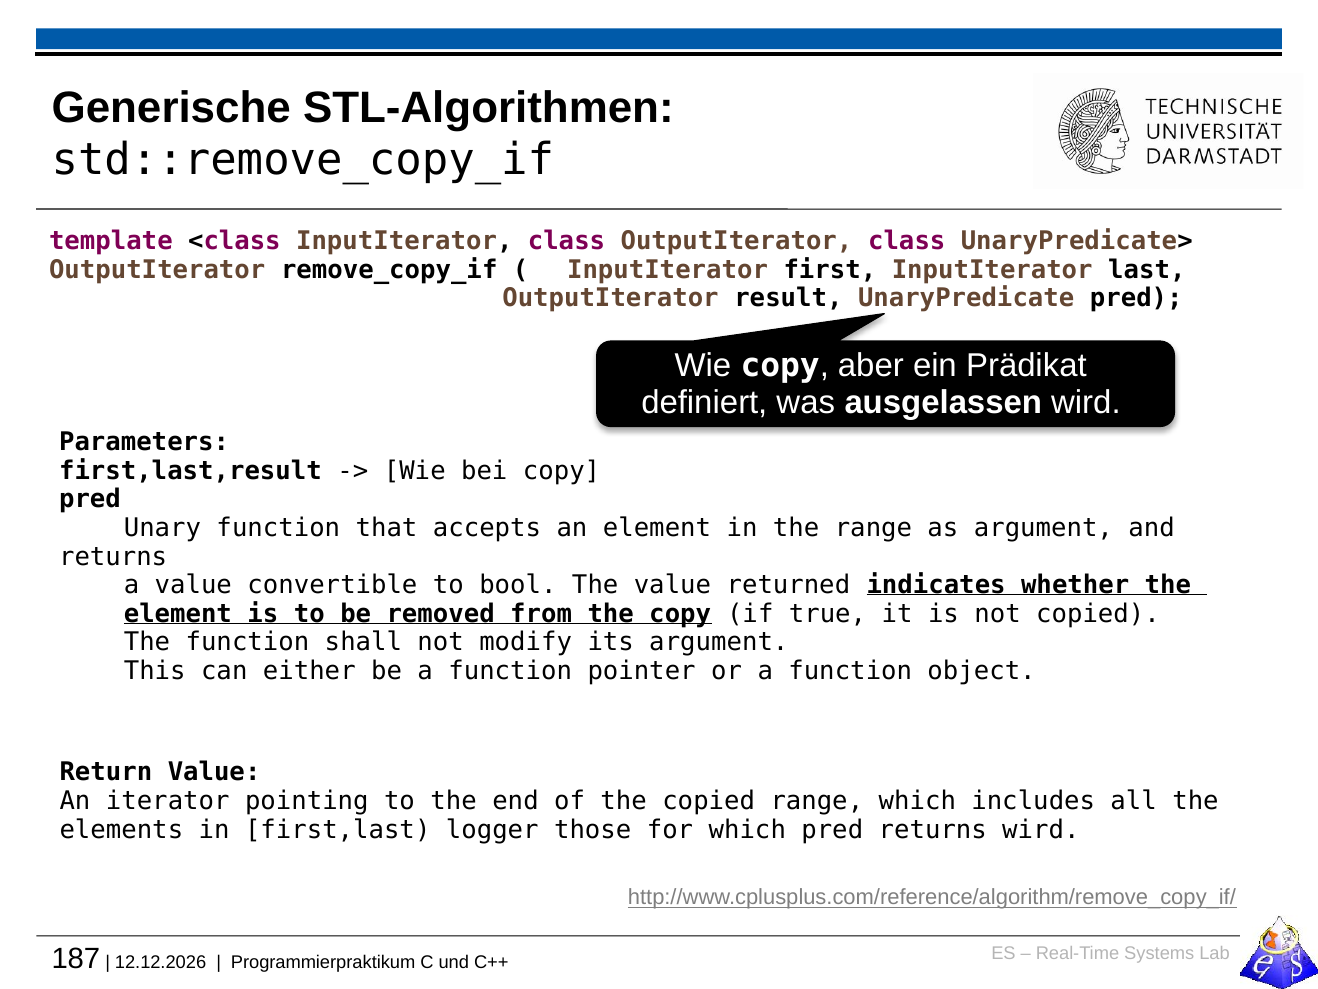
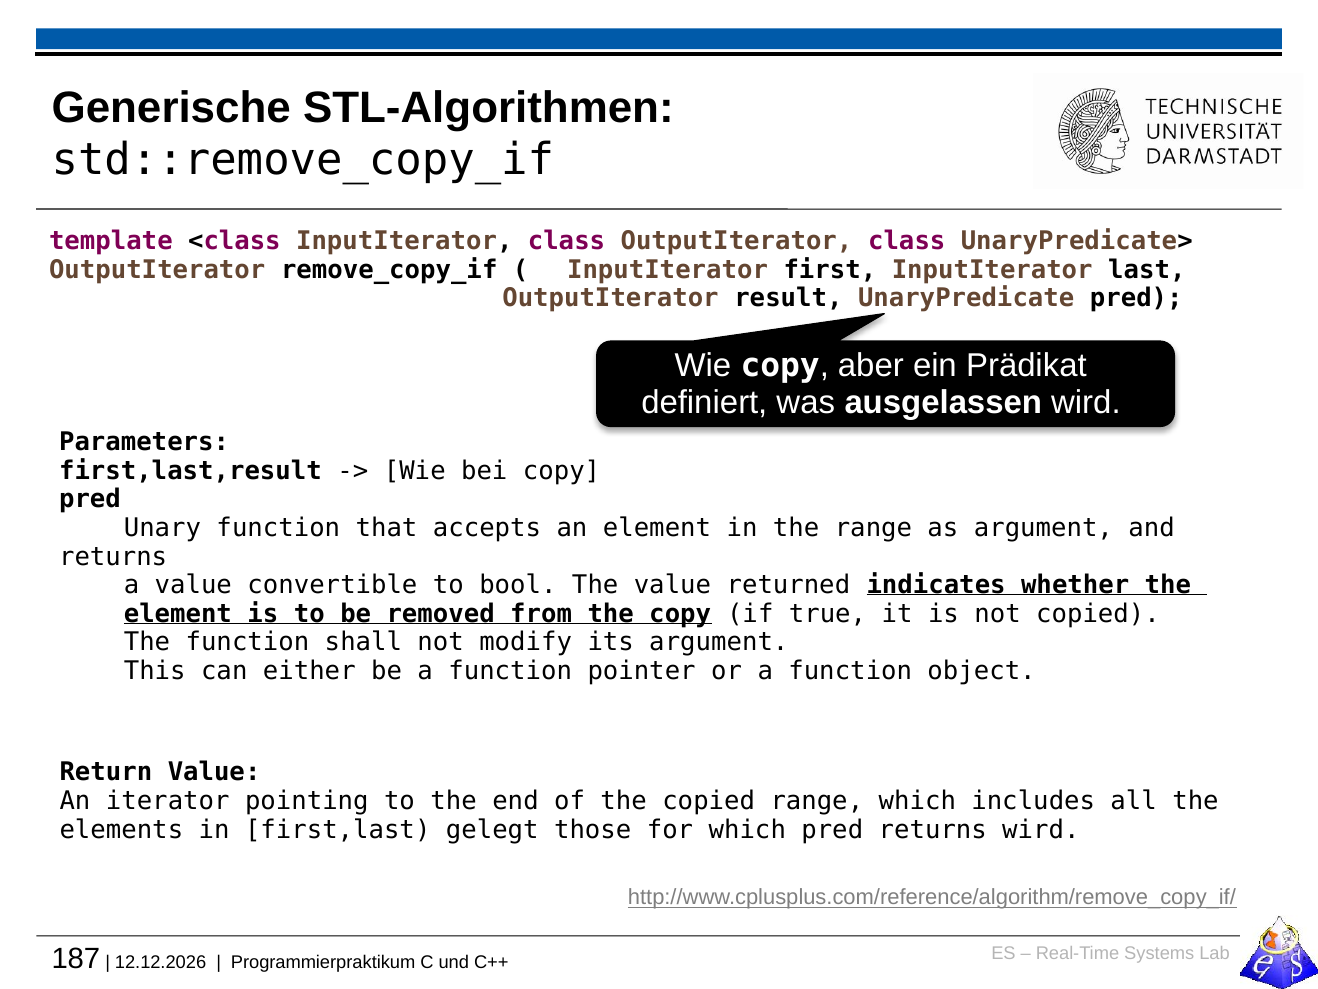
logger: logger -> gelegt
